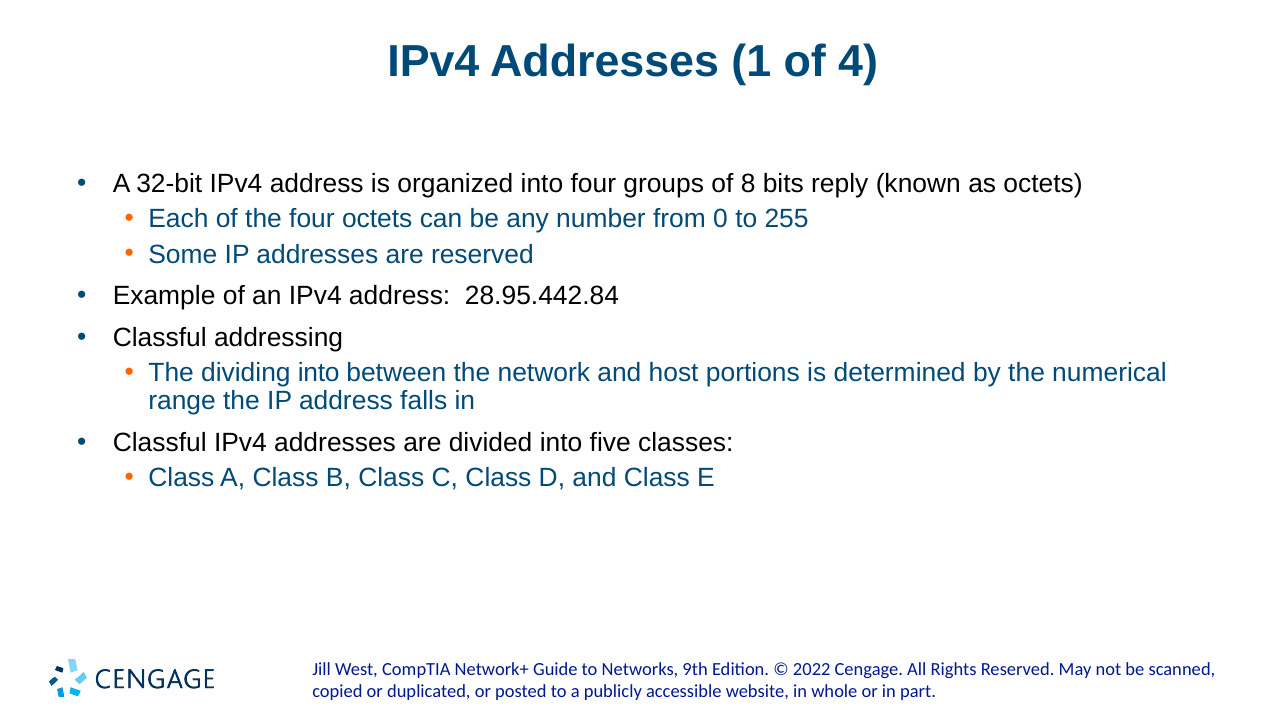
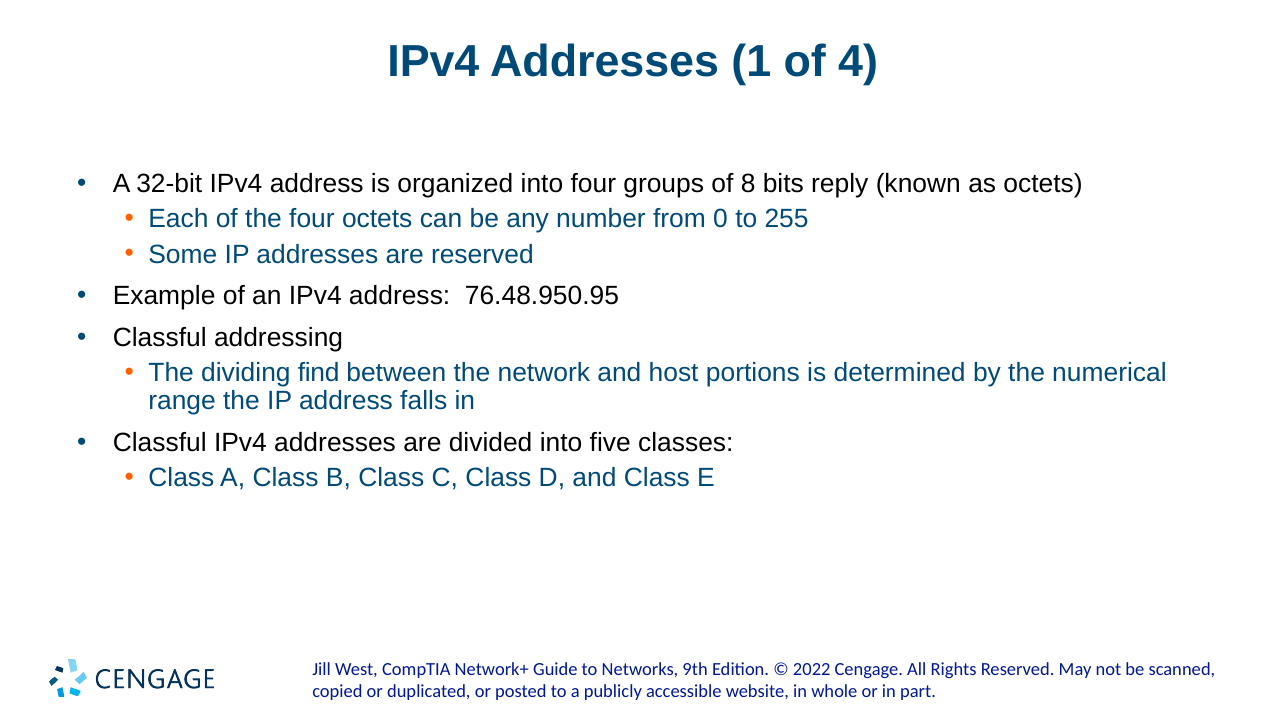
28.95.442.84: 28.95.442.84 -> 76.48.950.95
dividing into: into -> find
